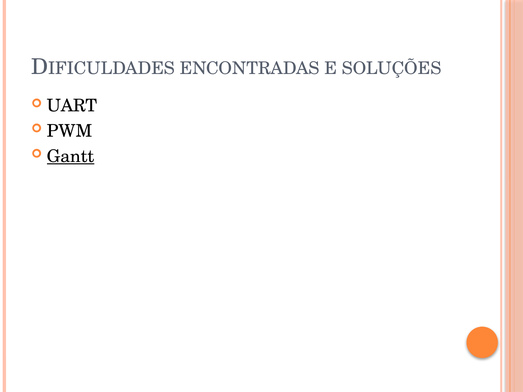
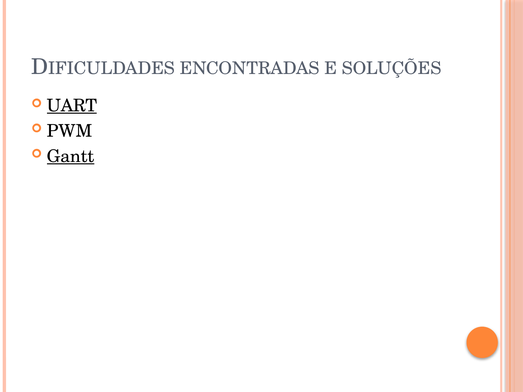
UART underline: none -> present
